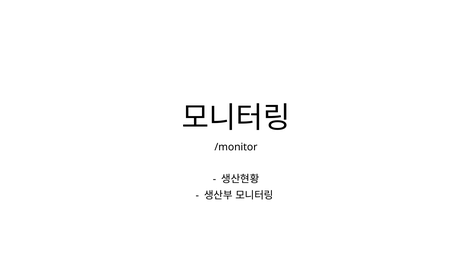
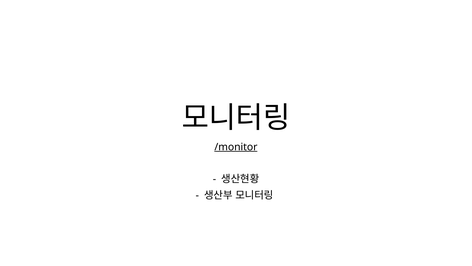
/monitor underline: none -> present
